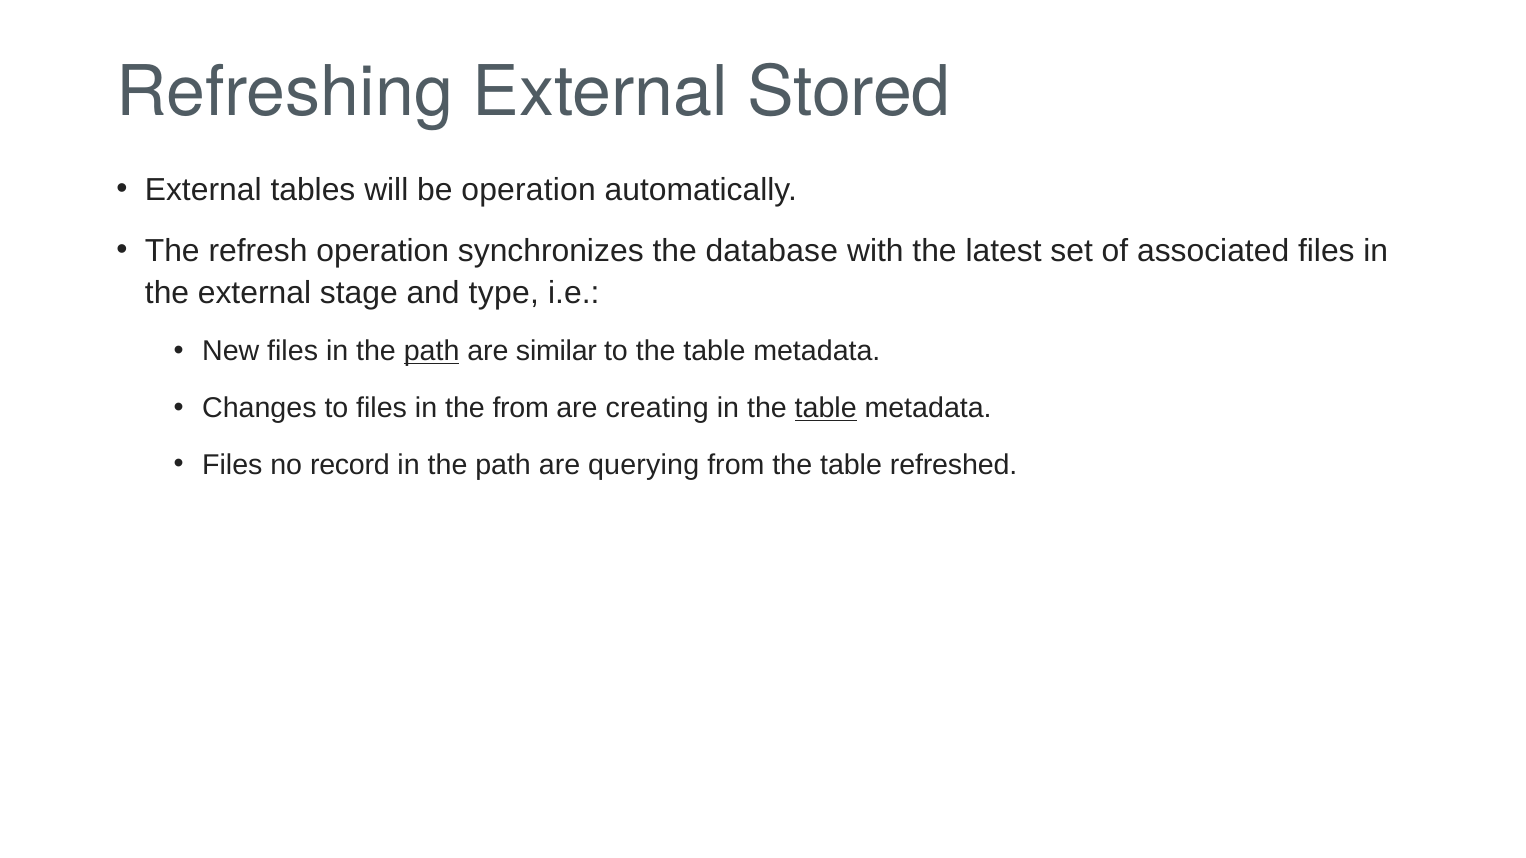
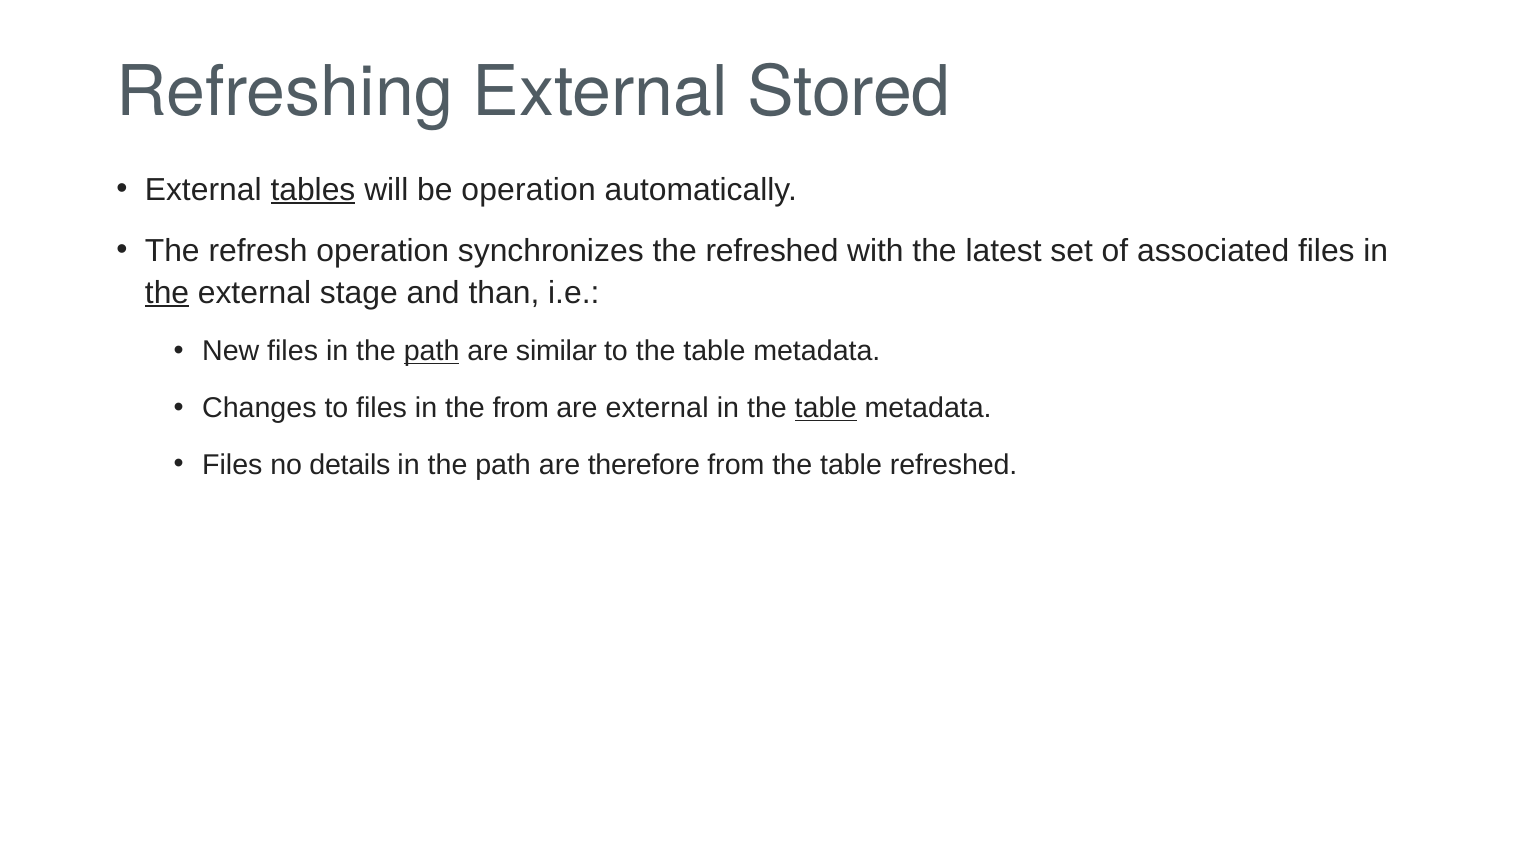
tables underline: none -> present
the database: database -> refreshed
the at (167, 293) underline: none -> present
type: type -> than
are creating: creating -> external
record: record -> details
querying: querying -> therefore
